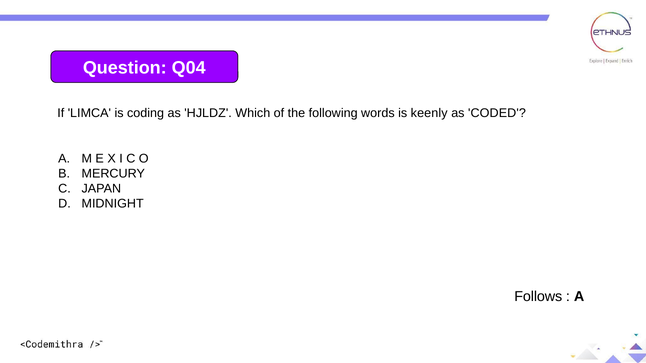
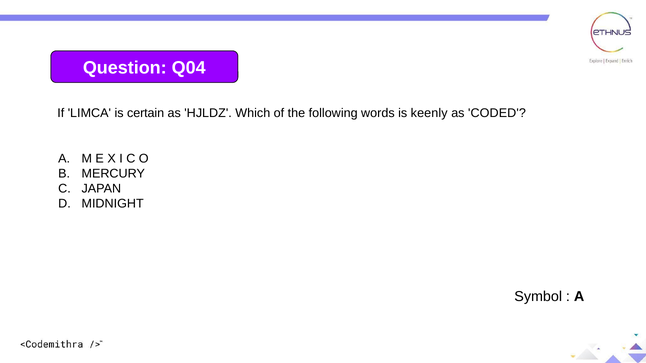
coding: coding -> certain
Follows: Follows -> Symbol
